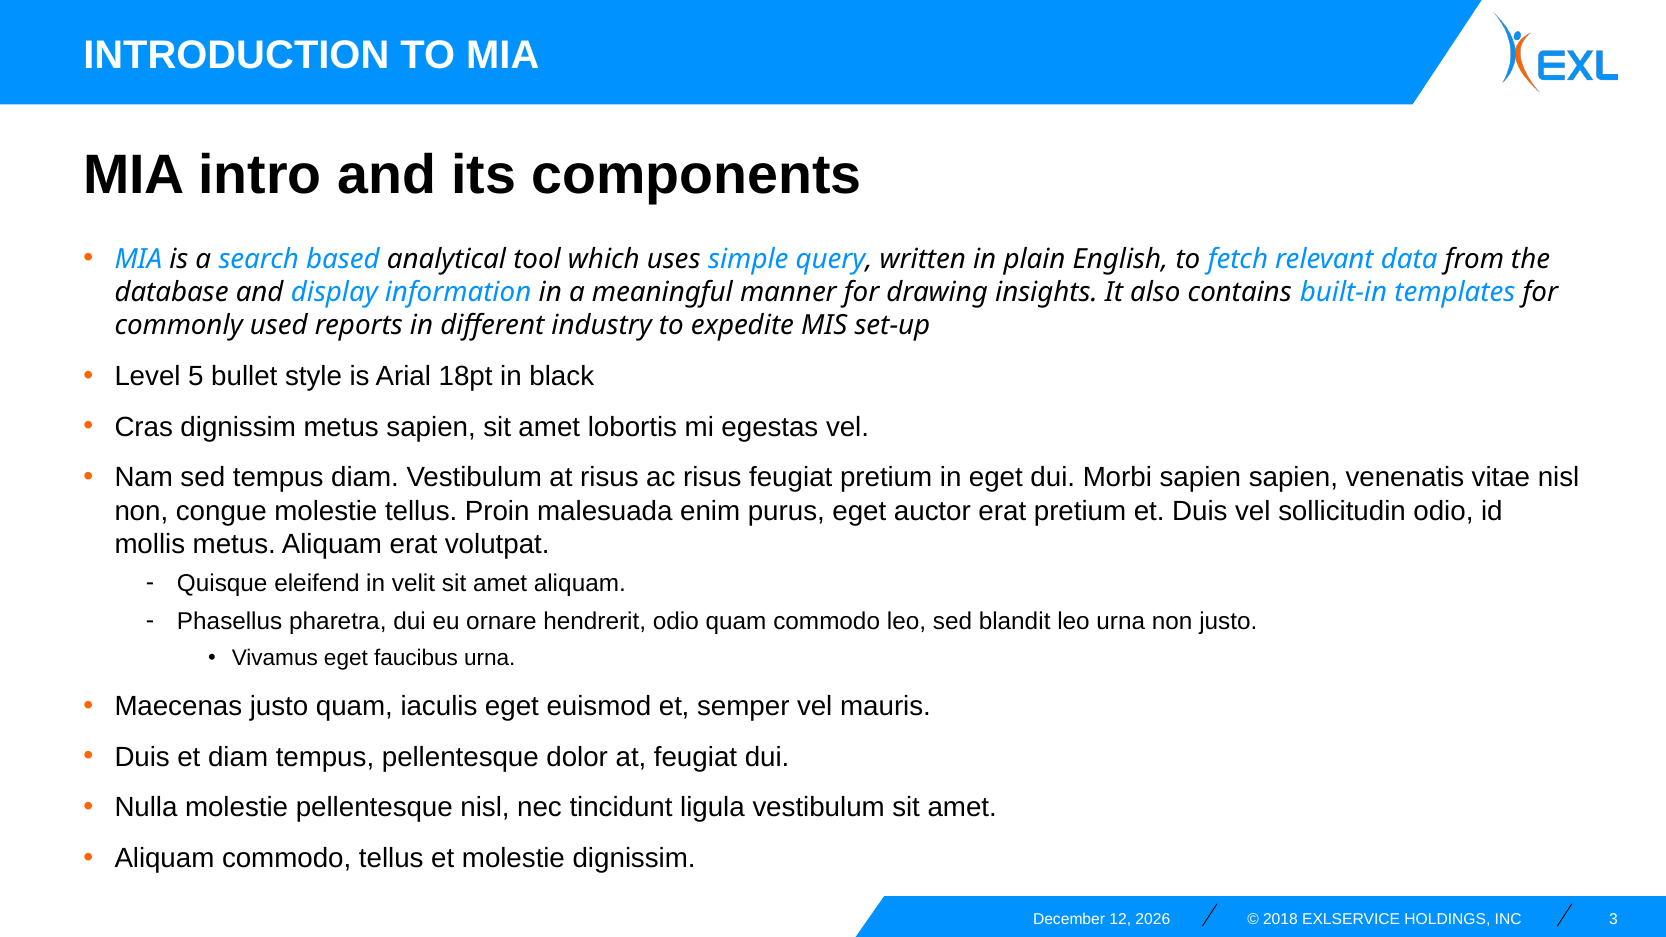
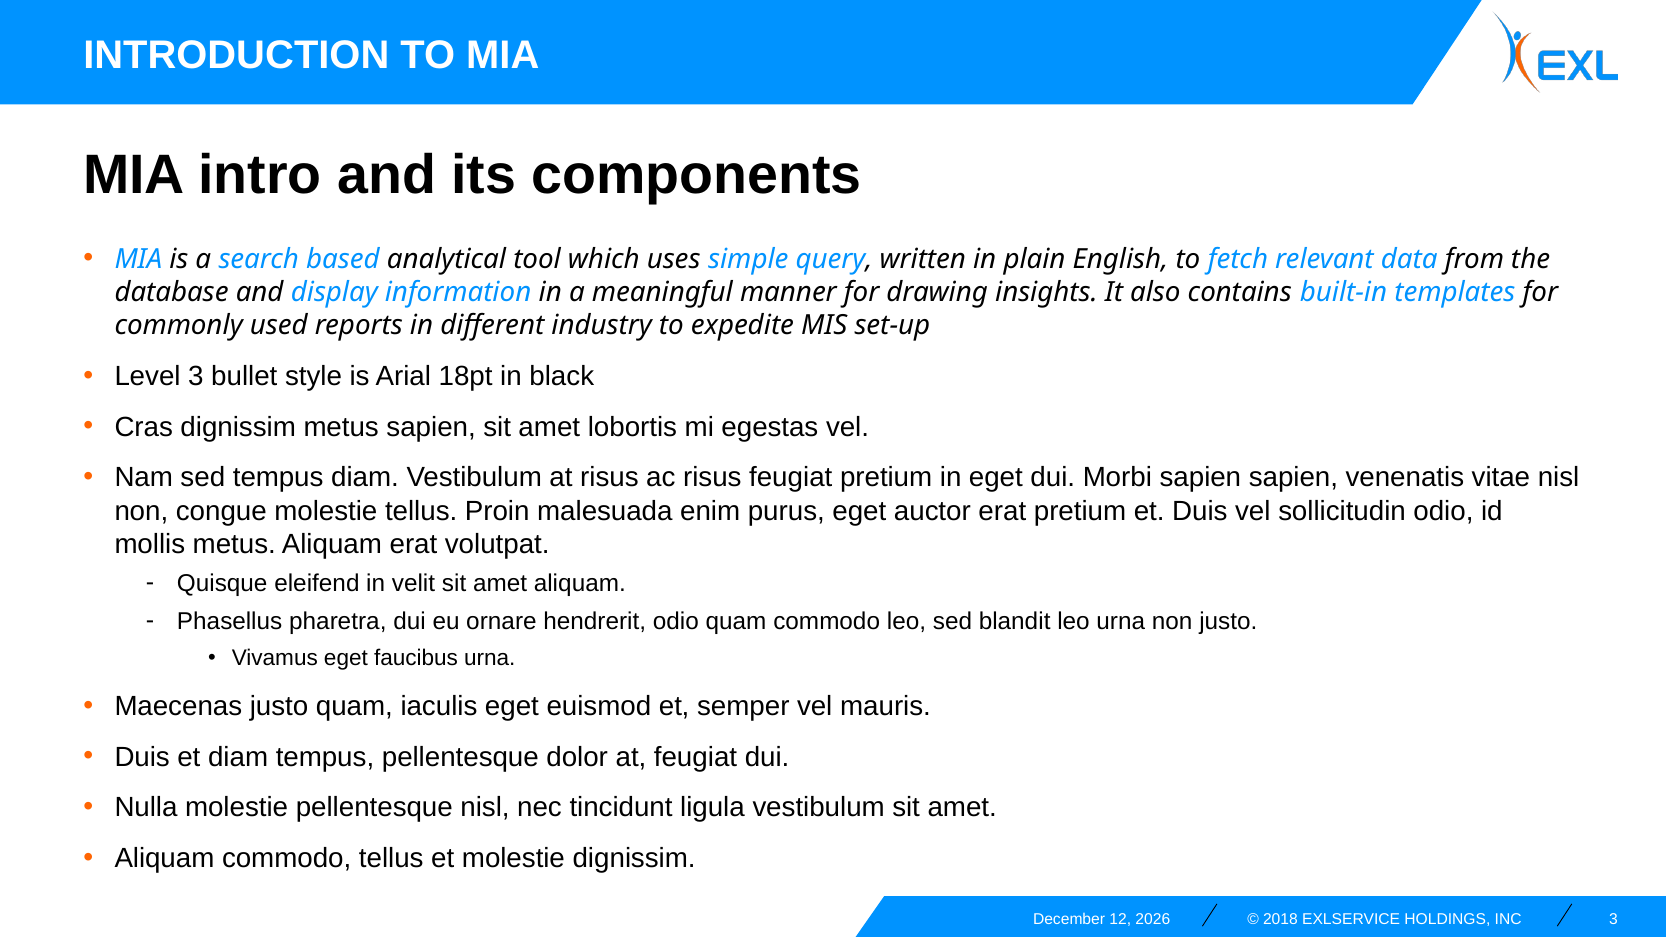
Level 5: 5 -> 3
